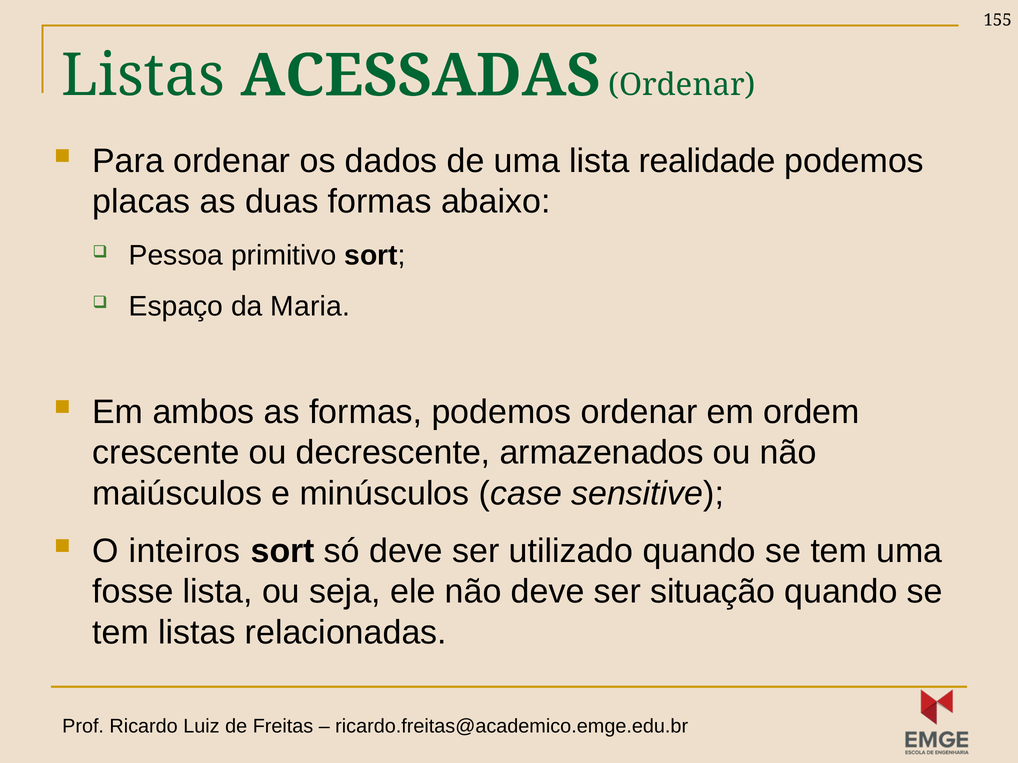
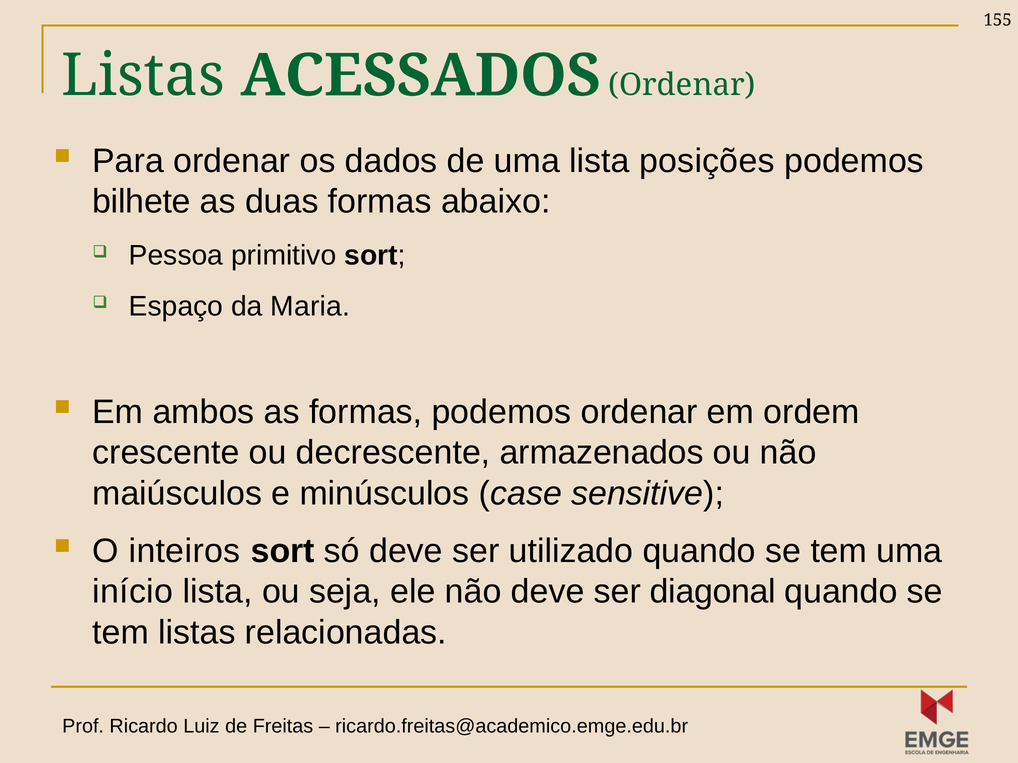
ACESSADAS: ACESSADAS -> ACESSADOS
realidade: realidade -> posições
placas: placas -> bilhete
fosse: fosse -> início
situação: situação -> diagonal
